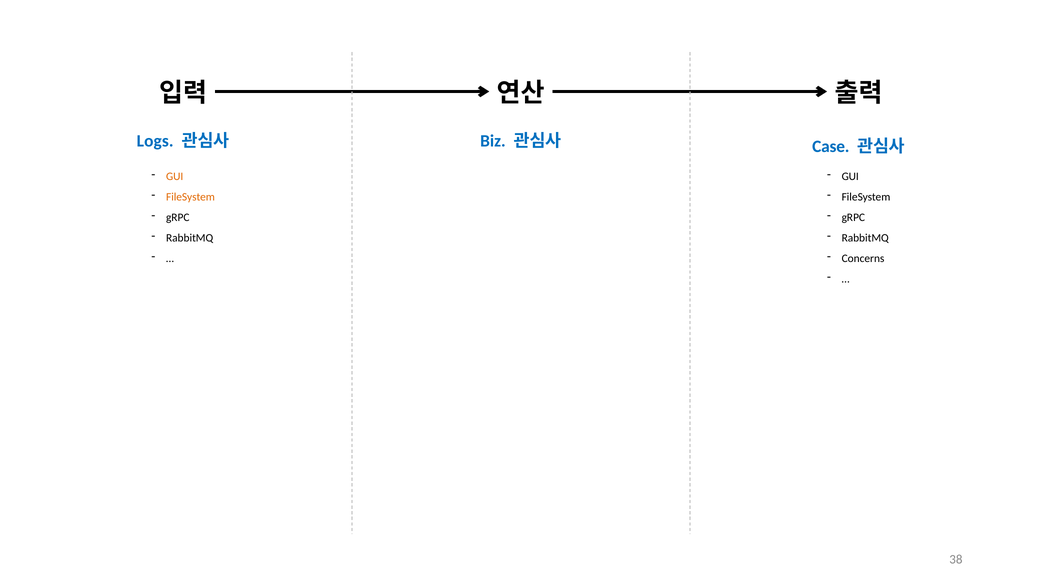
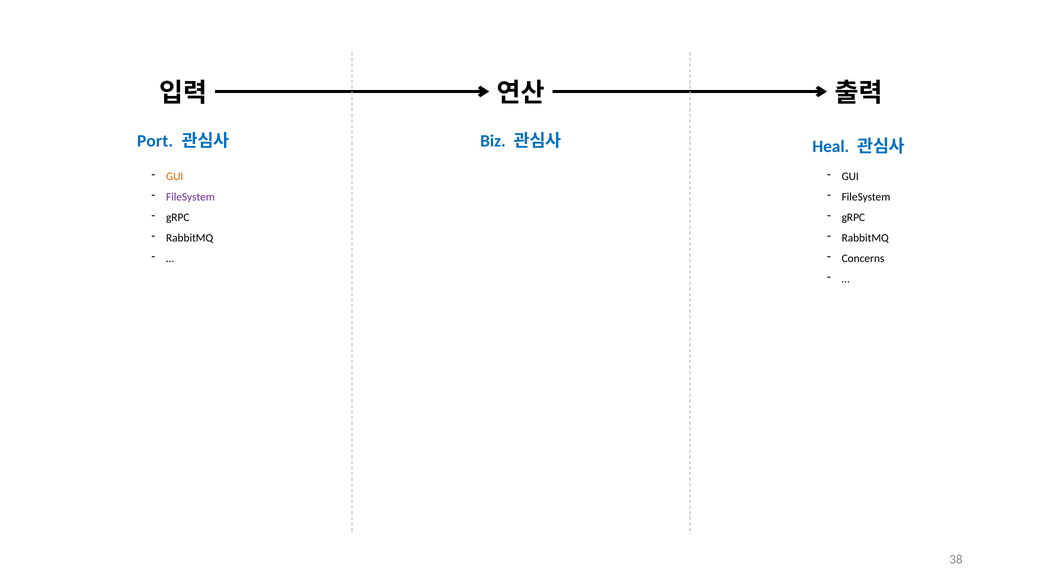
Logs: Logs -> Port
Case: Case -> Heal
FileSystem at (191, 197) colour: orange -> purple
